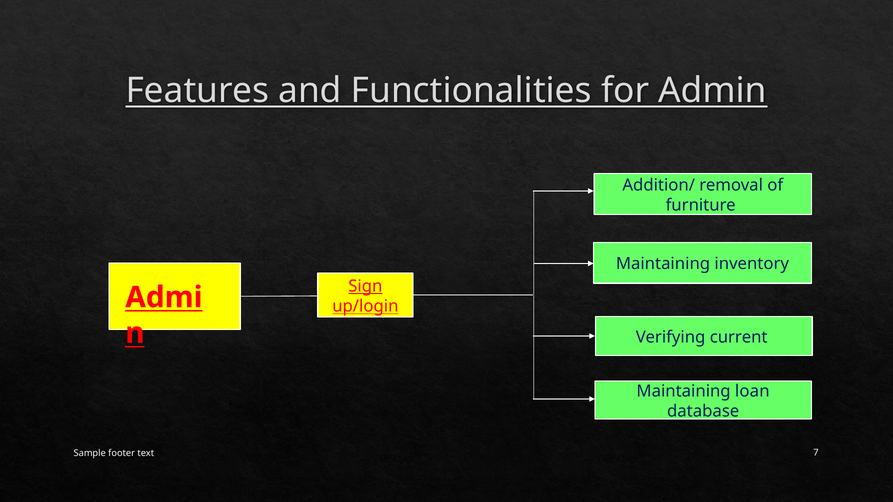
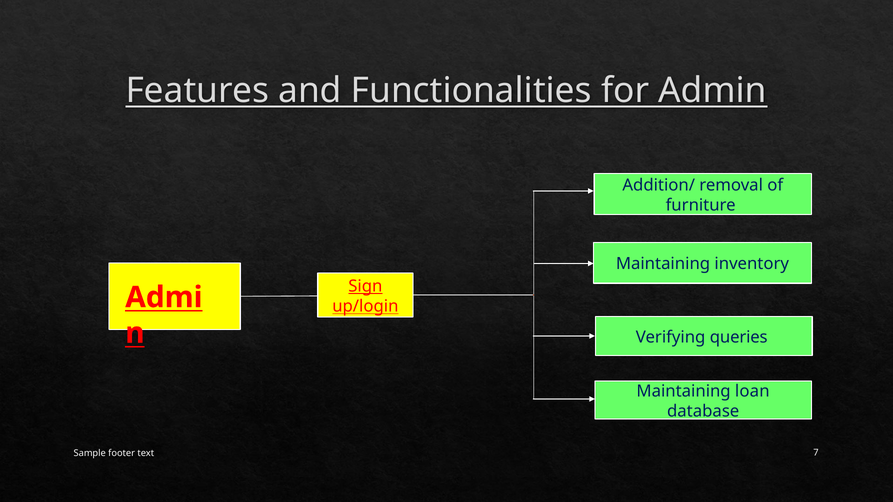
current: current -> queries
